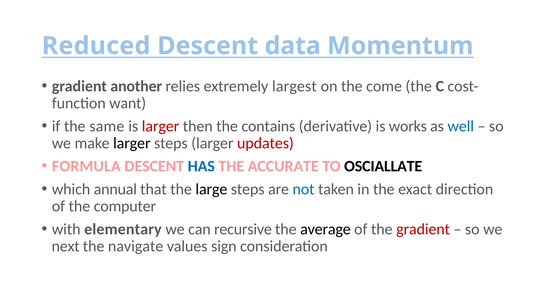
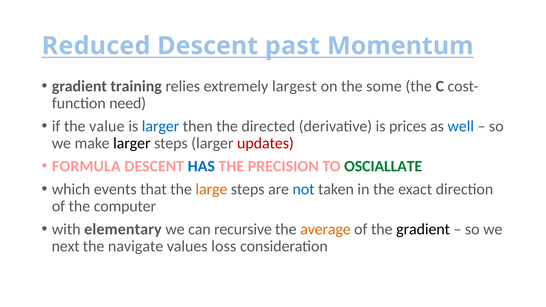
data: data -> past
another: another -> training
come: come -> some
want: want -> need
same: same -> value
larger at (161, 126) colour: red -> blue
contains: contains -> directed
works: works -> prices
ACCURATE: ACCURATE -> PRECISION
OSCIALLATE colour: black -> green
annual: annual -> events
large colour: black -> orange
average colour: black -> orange
gradient at (423, 229) colour: red -> black
sign: sign -> loss
